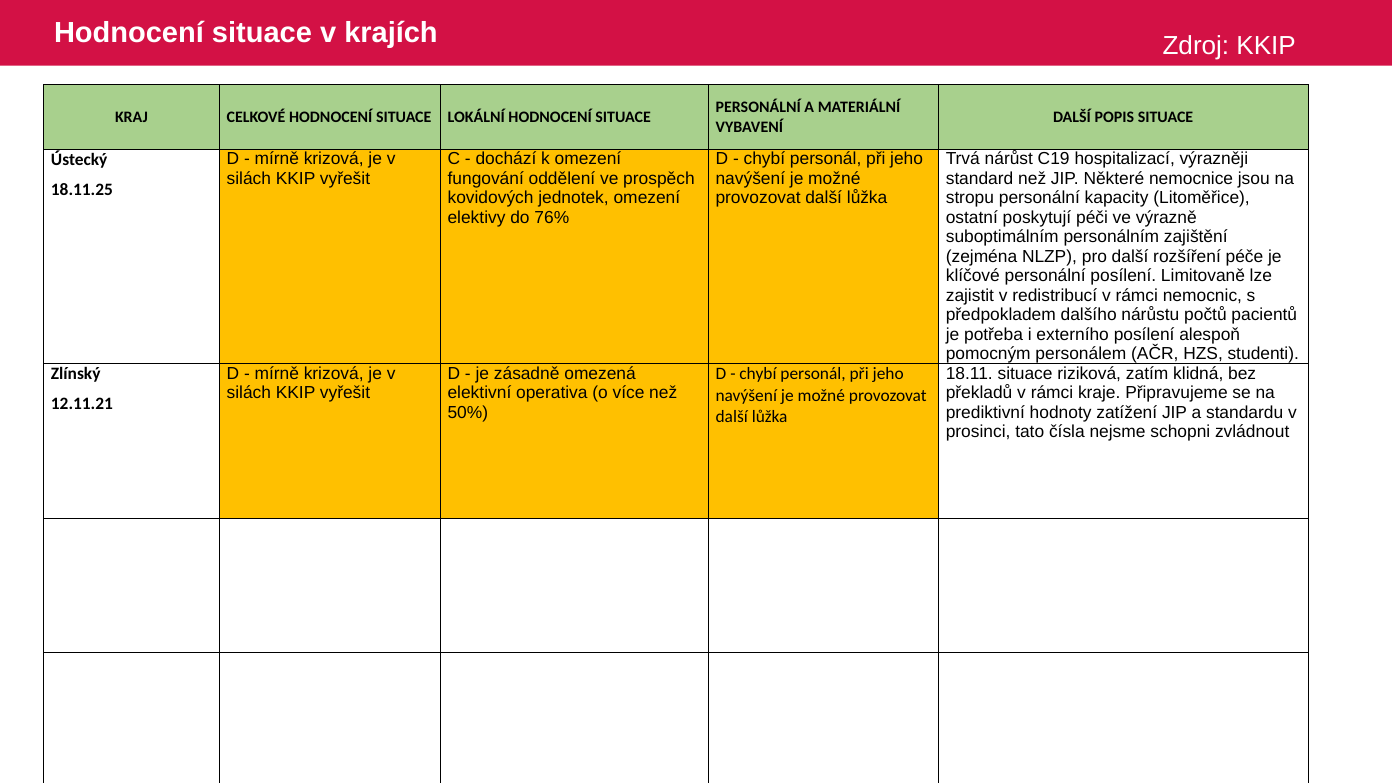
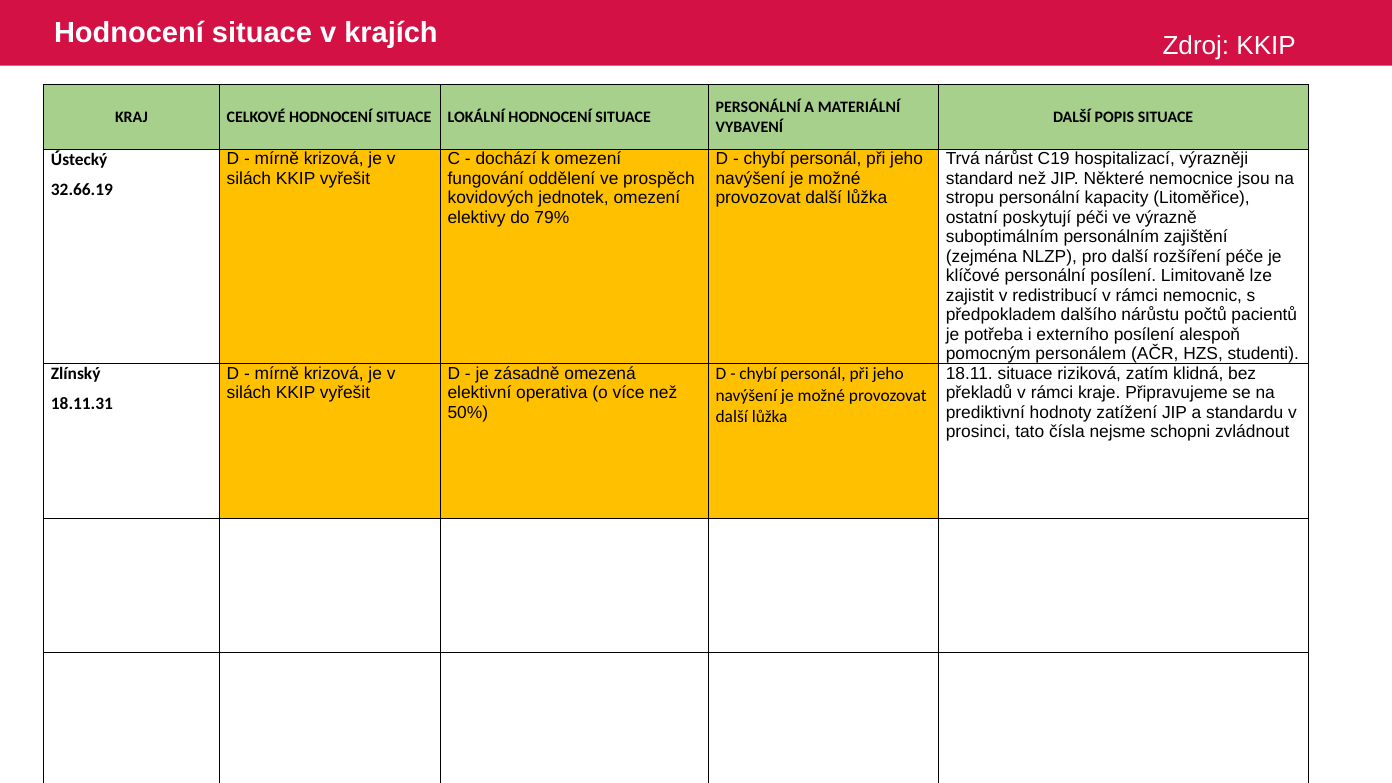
18.11.25: 18.11.25 -> 32.66.19
76%: 76% -> 79%
12.11.21: 12.11.21 -> 18.11.31
